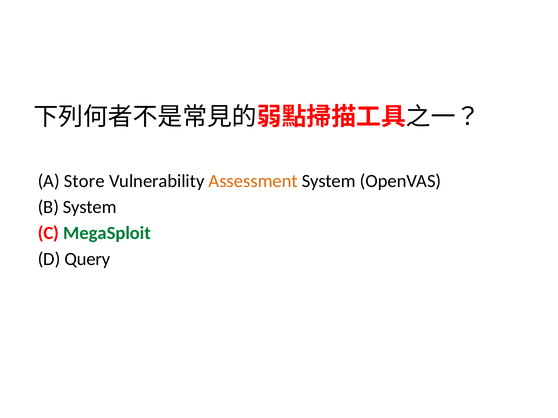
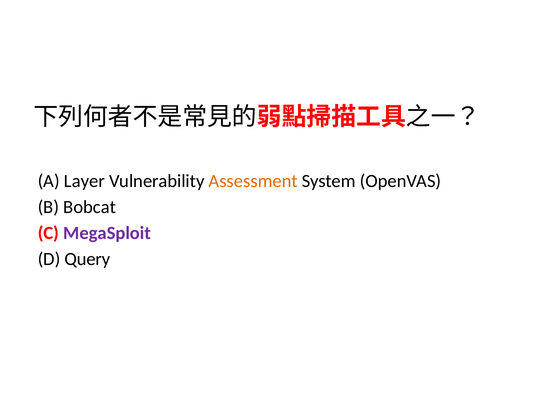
Store: Store -> Layer
B System: System -> Bobcat
MegaSploit colour: green -> purple
